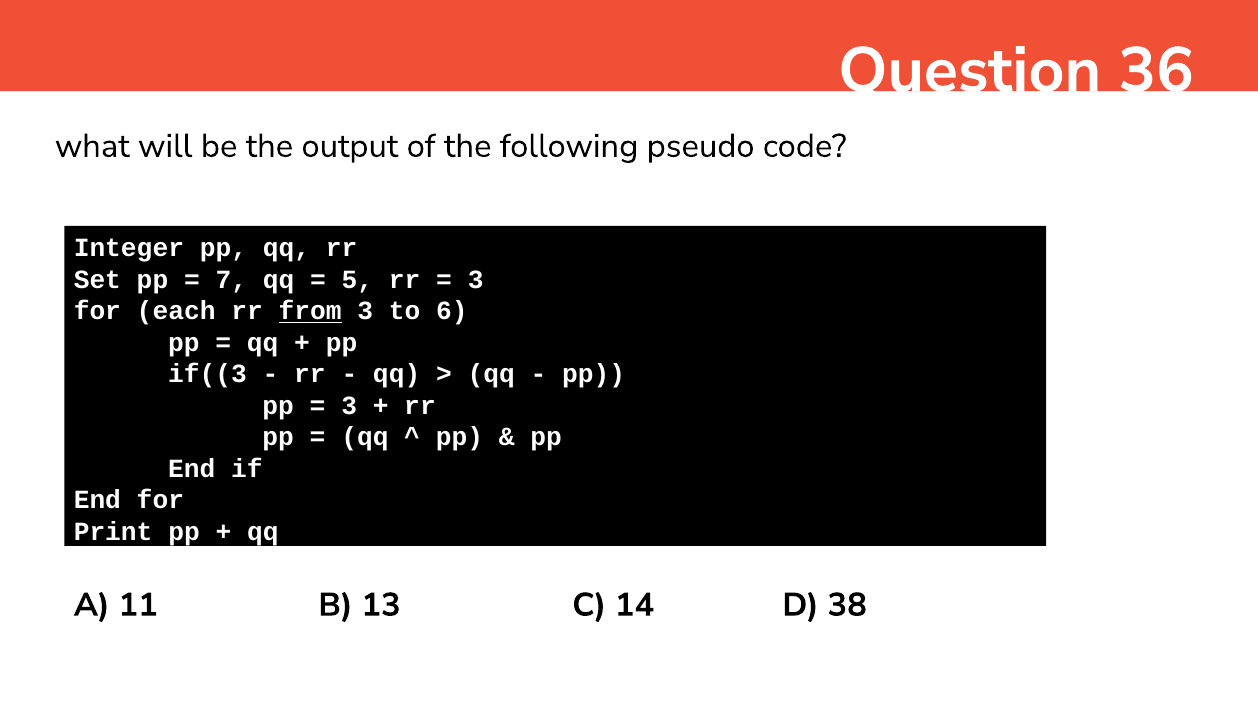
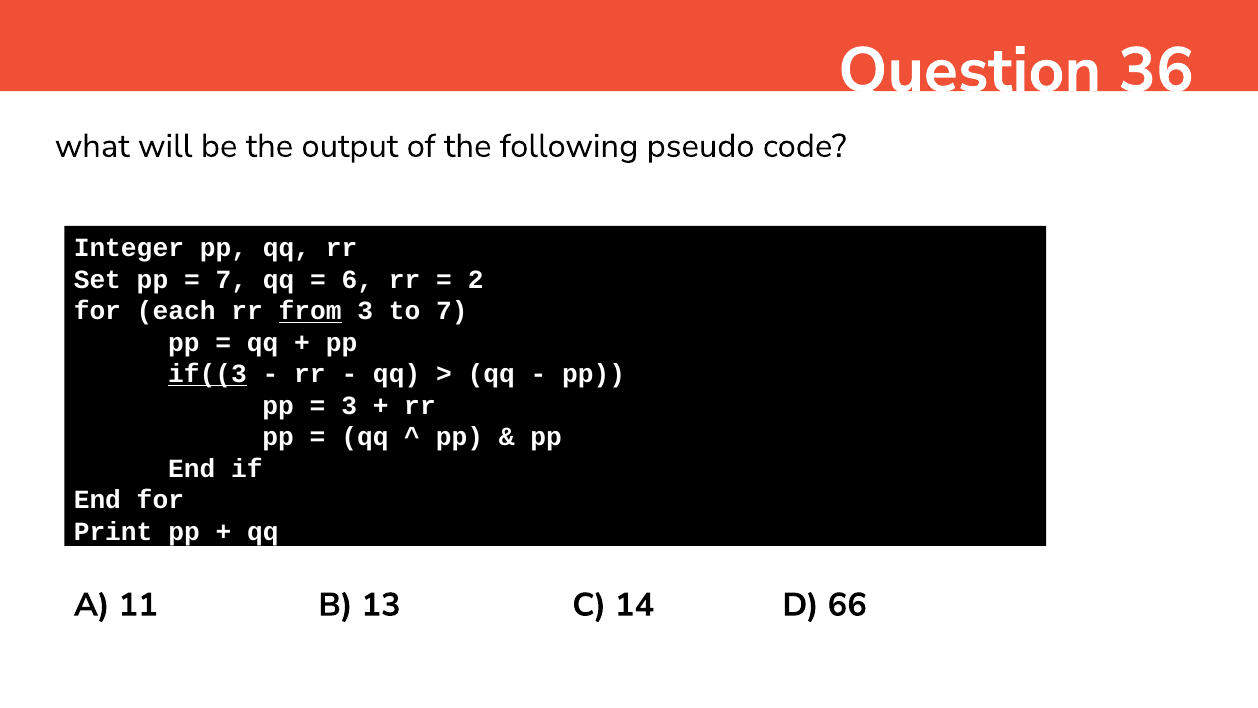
5: 5 -> 6
3 at (476, 280): 3 -> 2
to 6: 6 -> 7
if((3 underline: none -> present
38: 38 -> 66
